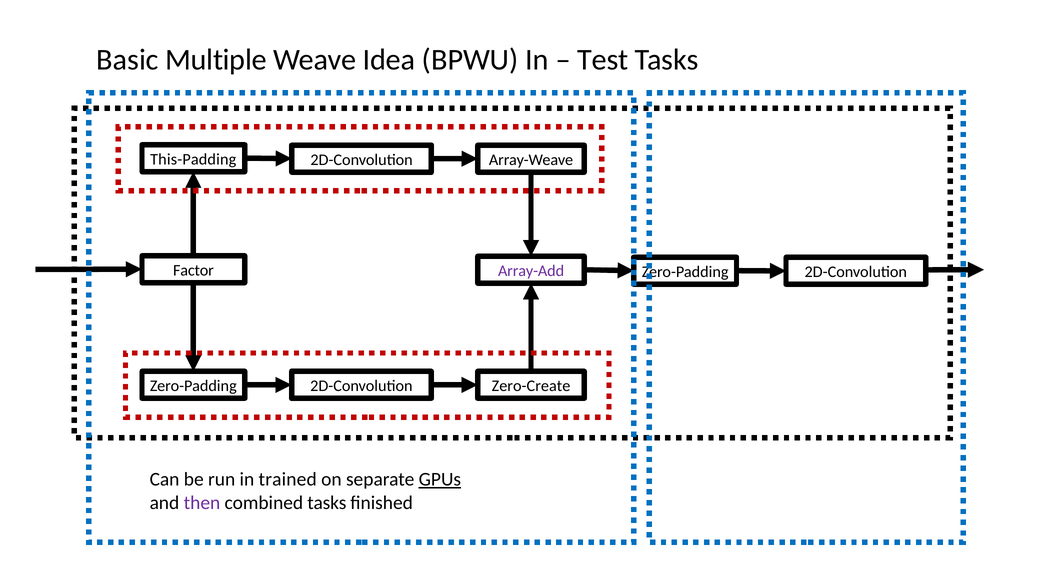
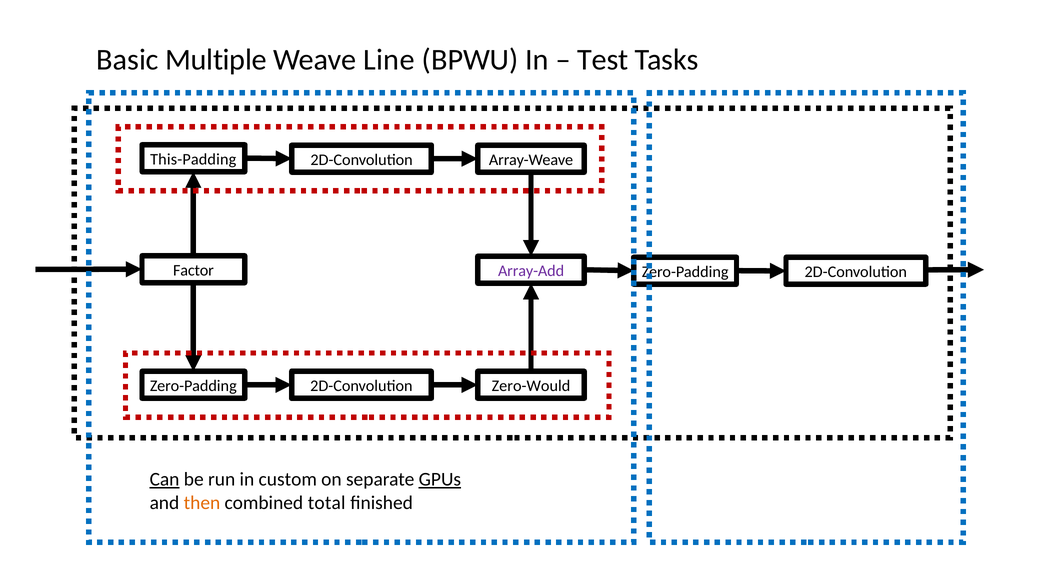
Idea: Idea -> Line
Zero-Create: Zero-Create -> Zero-Would
Can underline: none -> present
trained: trained -> custom
then colour: purple -> orange
combined tasks: tasks -> total
